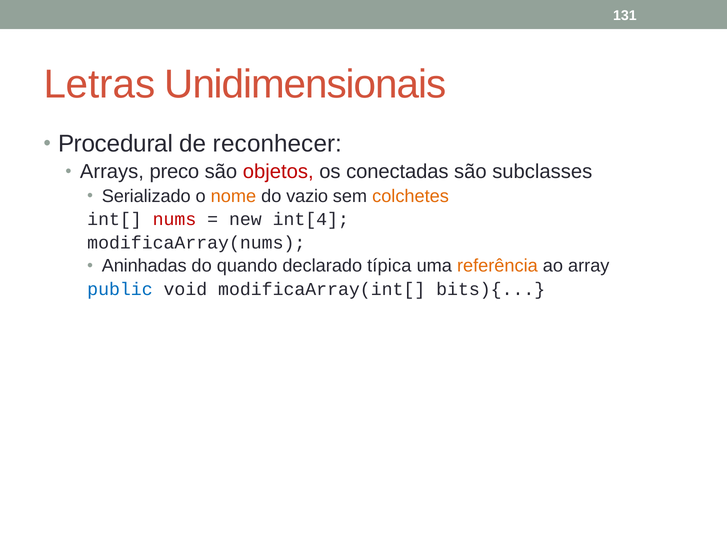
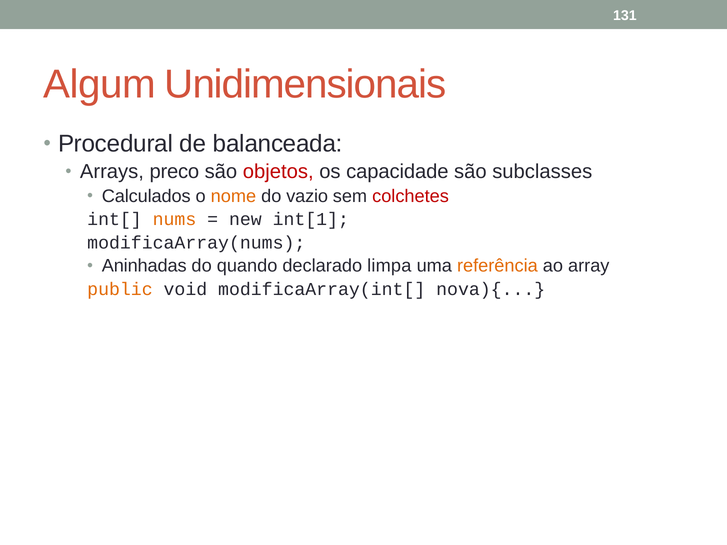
Letras: Letras -> Algum
reconhecer: reconhecer -> balanceada
conectadas: conectadas -> capacidade
Serializado: Serializado -> Calculados
colchetes colour: orange -> red
nums colour: red -> orange
int[4: int[4 -> int[1
típica: típica -> limpa
public colour: blue -> orange
bits){: bits){ -> nova){
